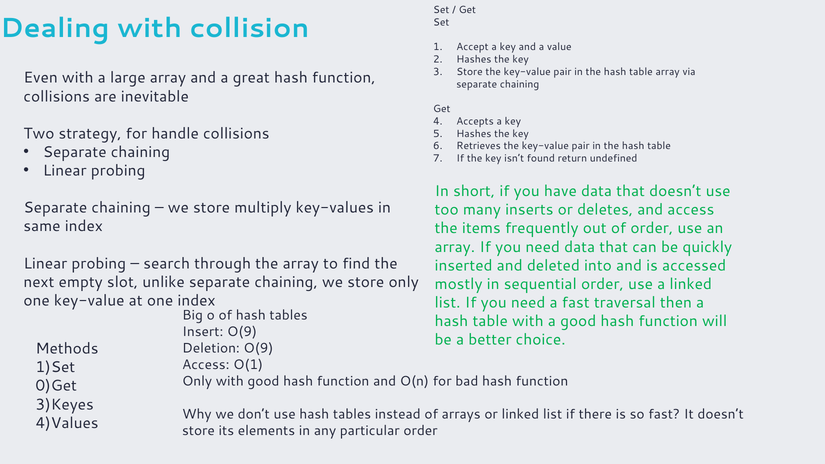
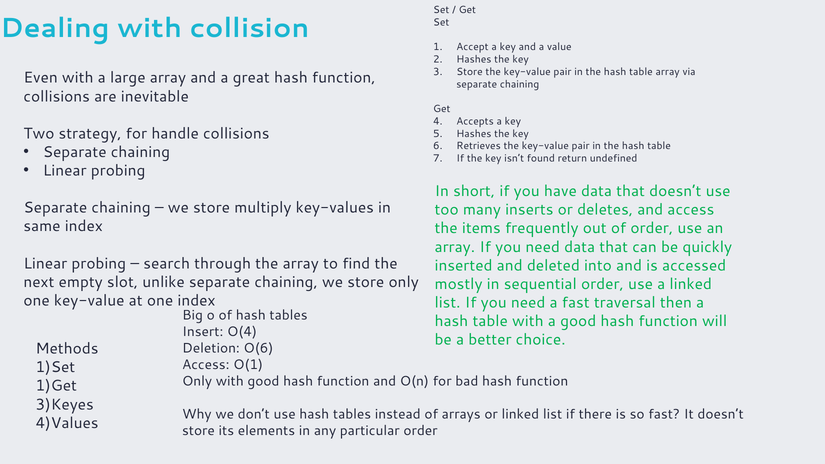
Insert O(9: O(9 -> O(4
Deletion O(9: O(9 -> O(6
0)Get: 0)Get -> 1)Get
